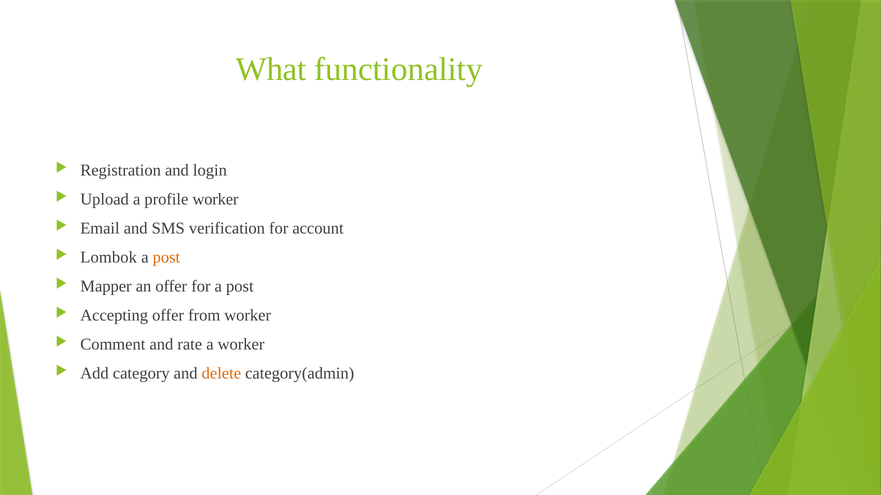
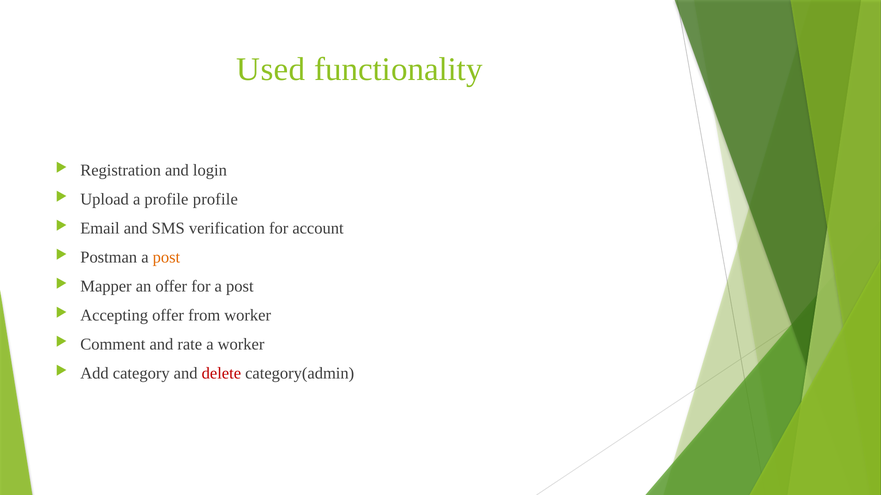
What: What -> Used
profile worker: worker -> profile
Lombok: Lombok -> Postman
delete colour: orange -> red
